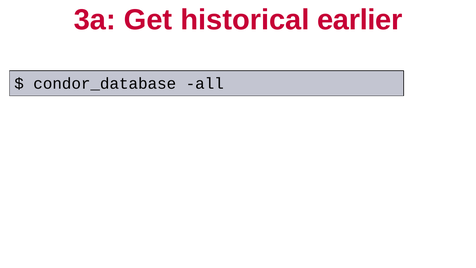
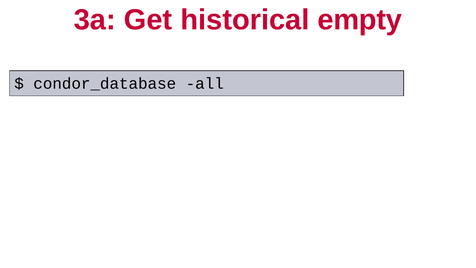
earlier: earlier -> empty
